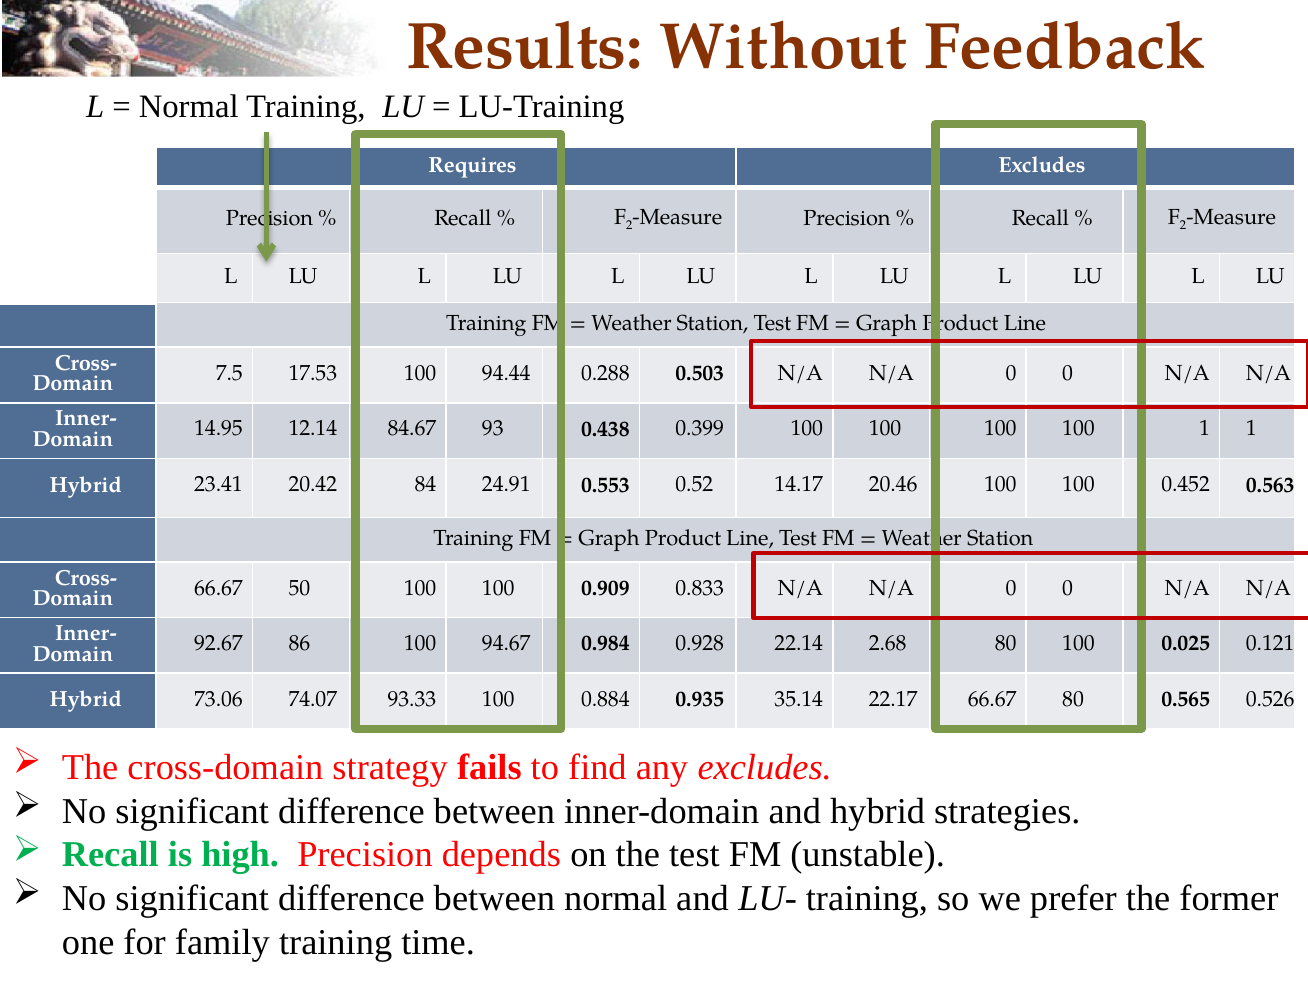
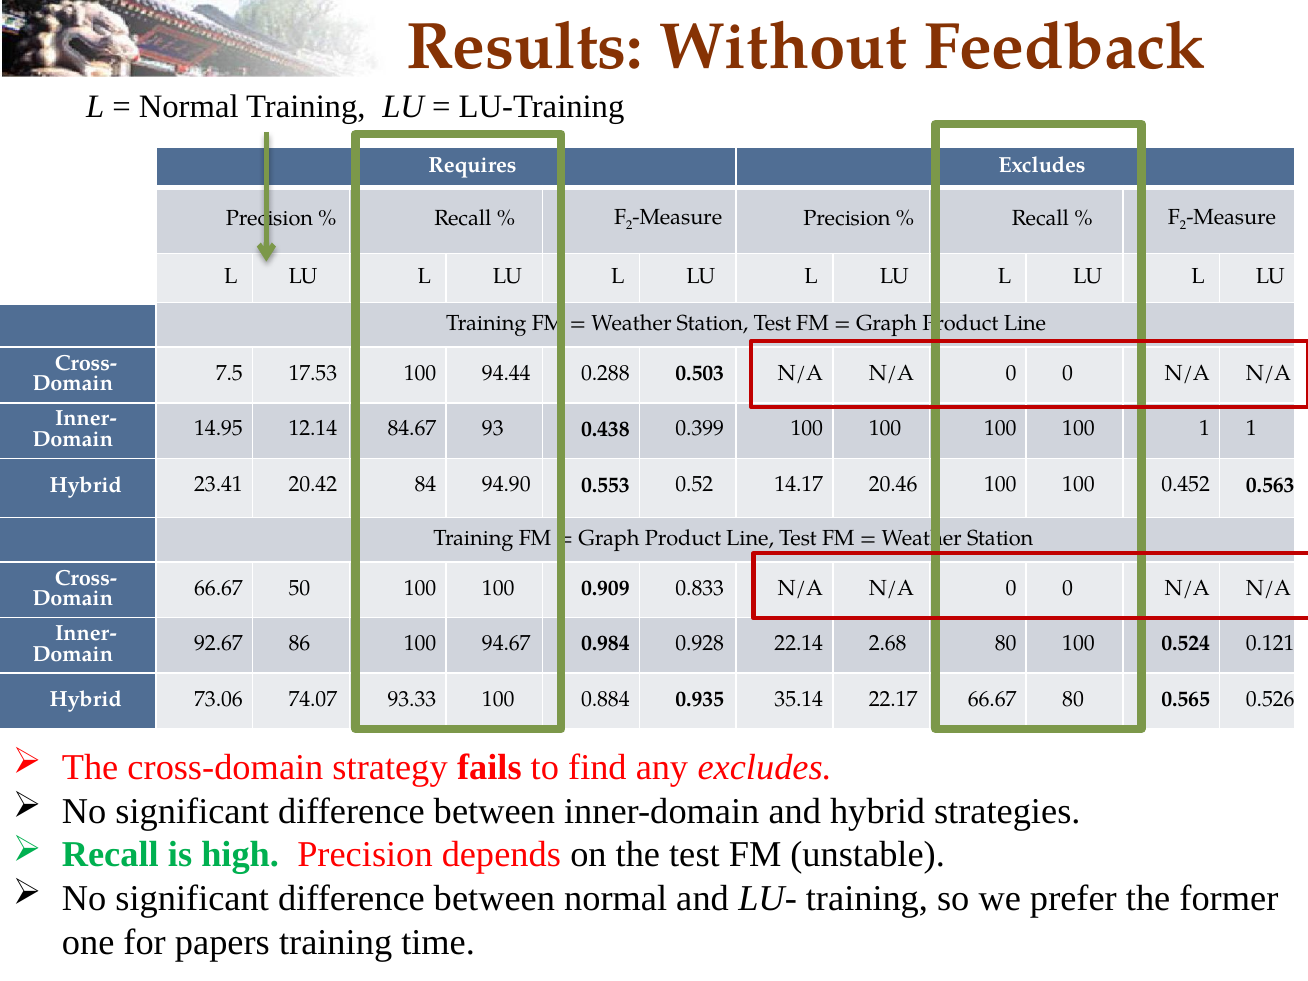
24.91: 24.91 -> 94.90
0.025: 0.025 -> 0.524
family: family -> papers
